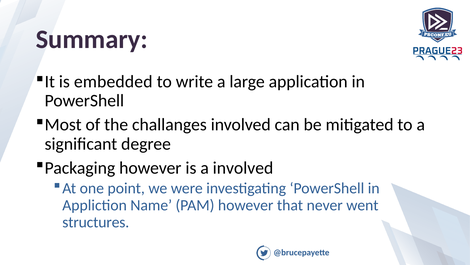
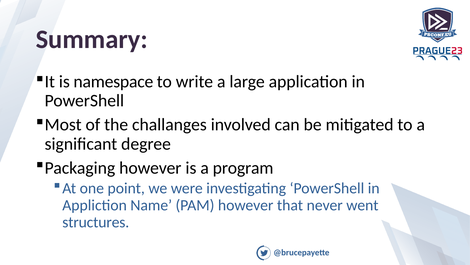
embedded: embedded -> namespace
a involved: involved -> program
